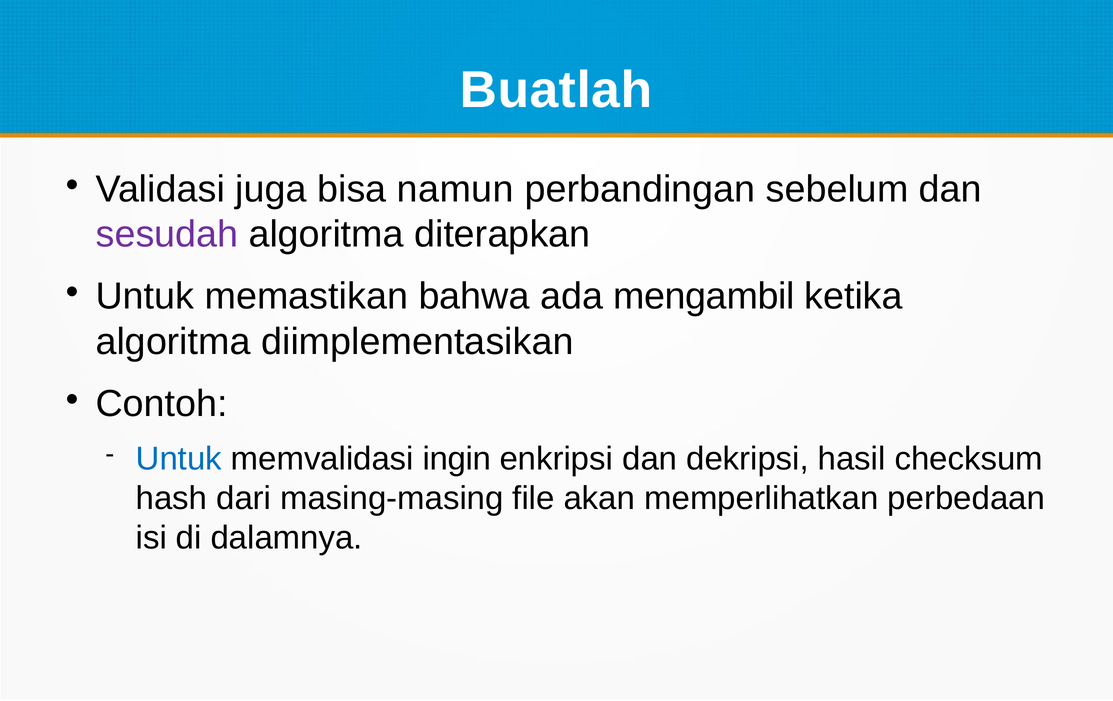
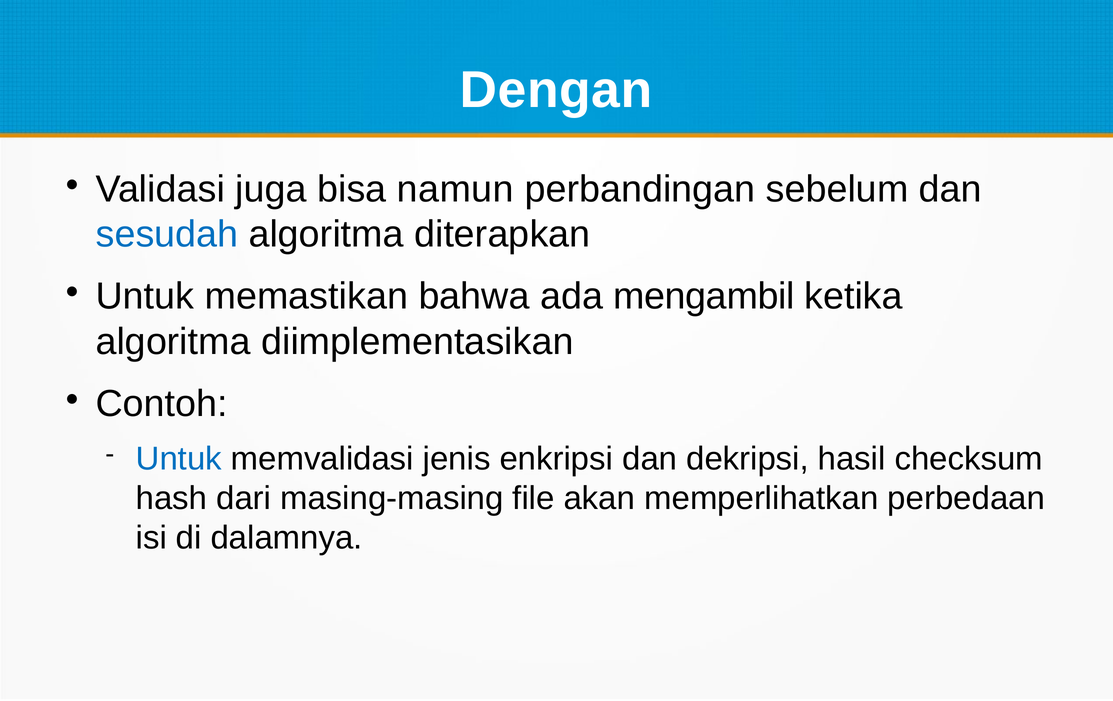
Buatlah: Buatlah -> Dengan
sesudah colour: purple -> blue
ingin: ingin -> jenis
